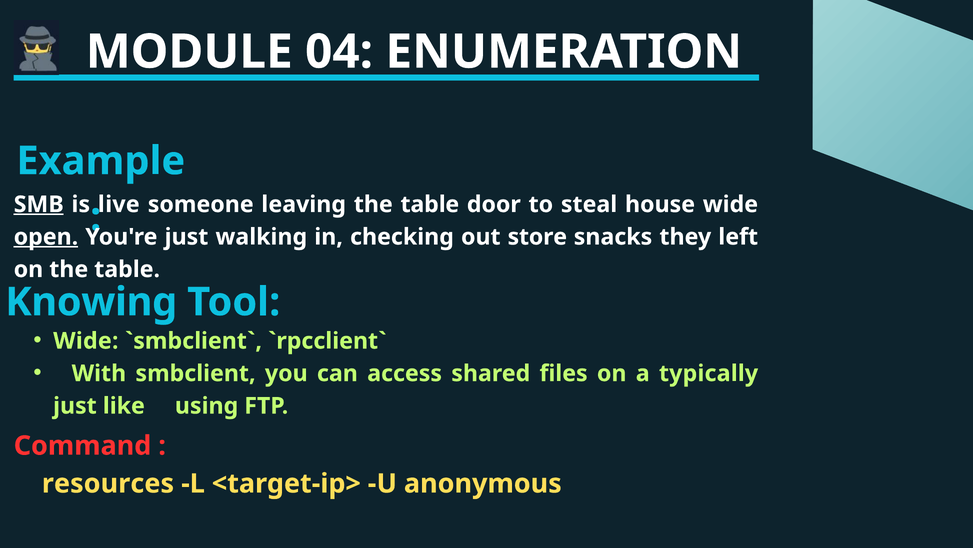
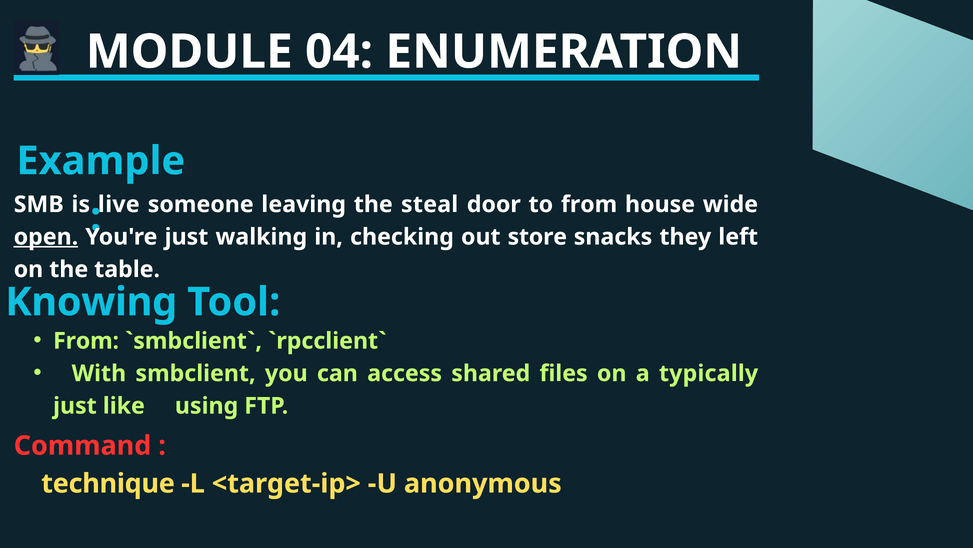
SMB underline: present -> none
leaving the table: table -> steal
to steal: steal -> from
Wide at (86, 341): Wide -> From
resources: resources -> technique
